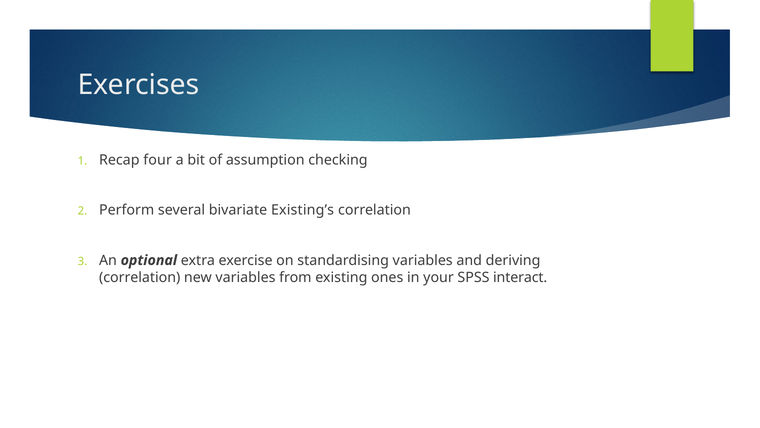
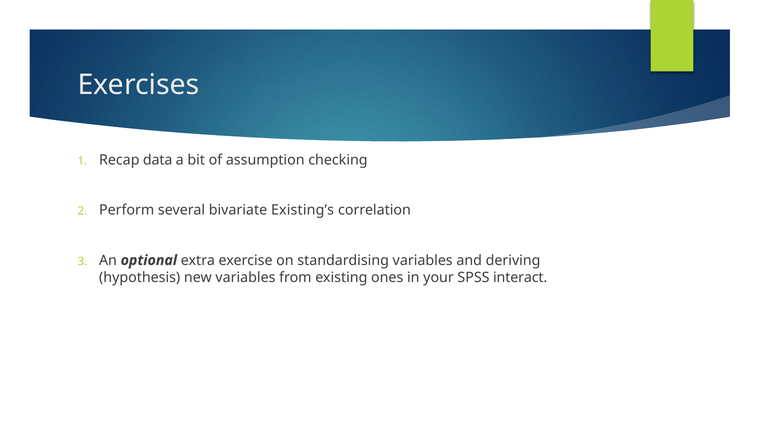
four: four -> data
correlation at (140, 277): correlation -> hypothesis
